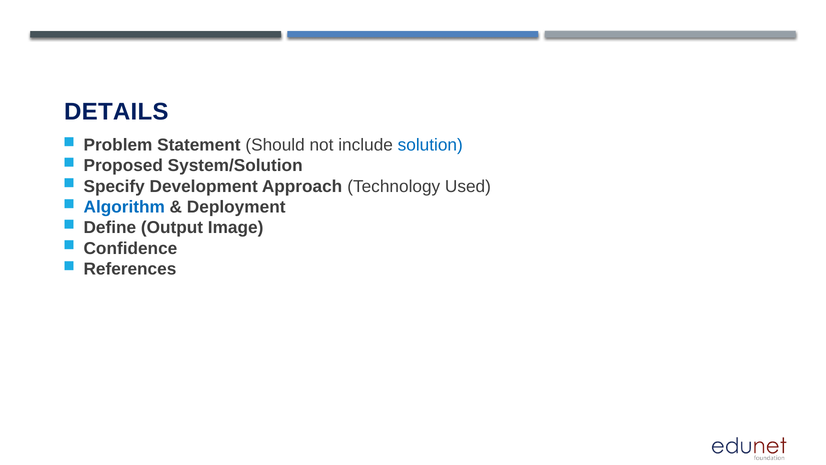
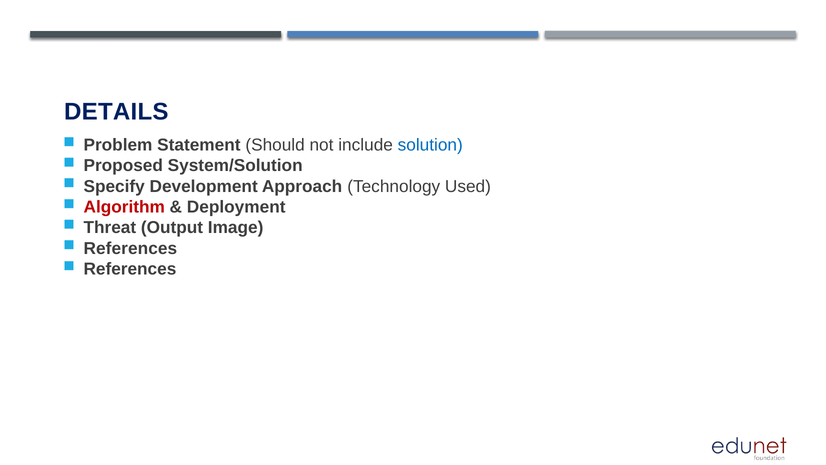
Algorithm colour: blue -> red
Define: Define -> Threat
Confidence at (130, 248): Confidence -> References
